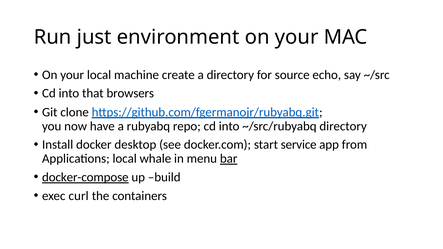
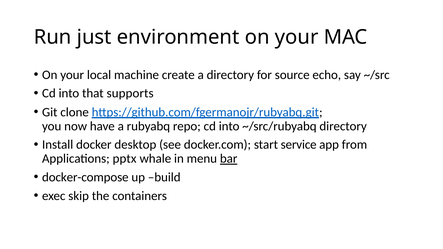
browsers: browsers -> supports
Applications local: local -> pptx
docker-compose underline: present -> none
curl: curl -> skip
